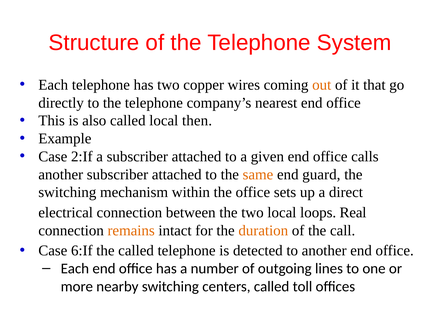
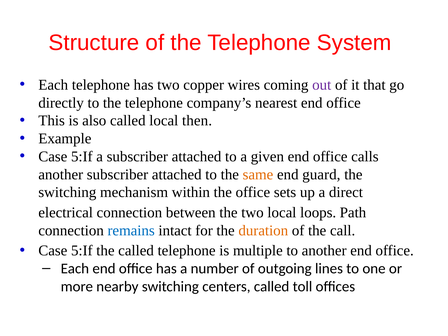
out colour: orange -> purple
2:If at (82, 157): 2:If -> 5:If
Real: Real -> Path
remains colour: orange -> blue
6:If at (82, 251): 6:If -> 5:If
detected: detected -> multiple
